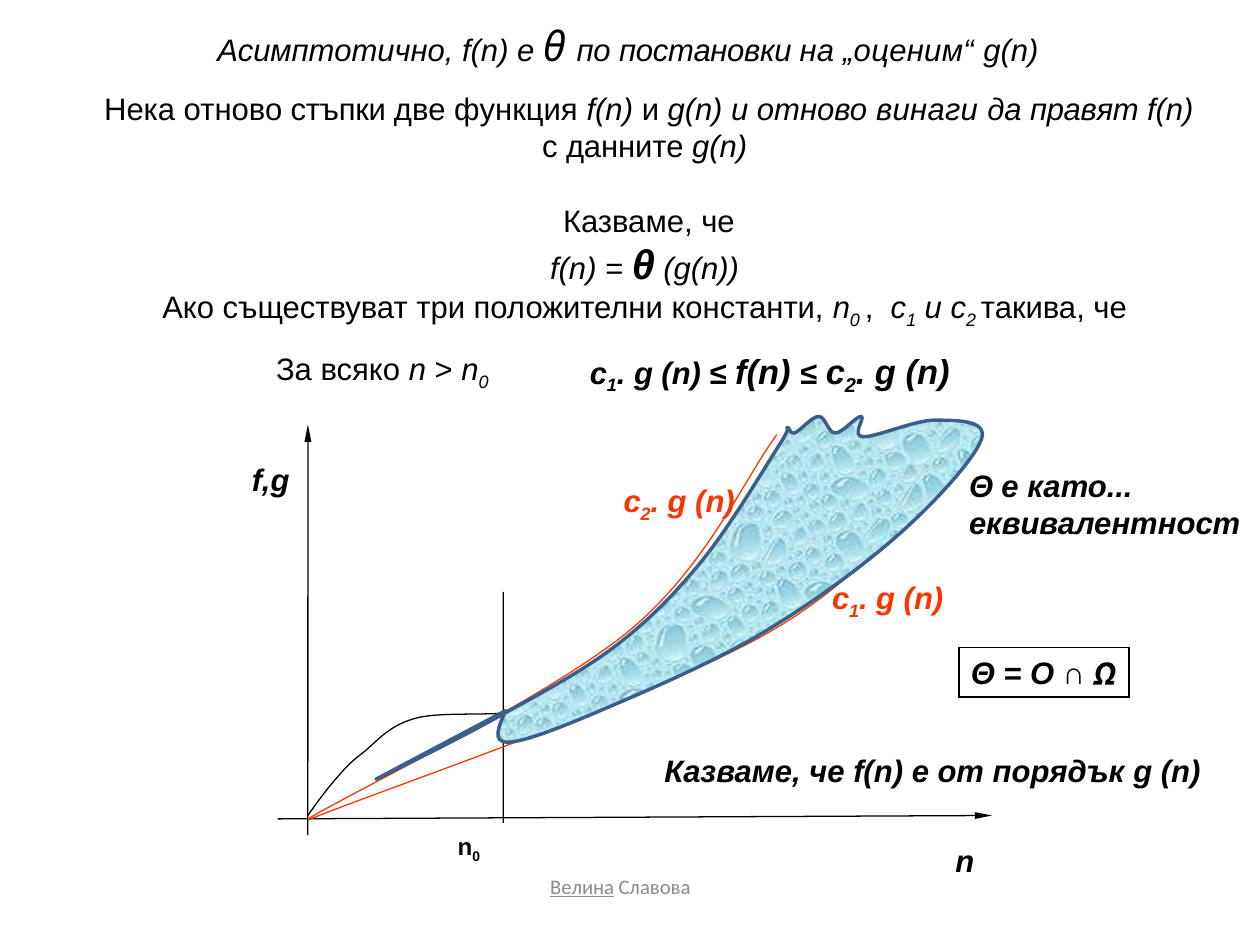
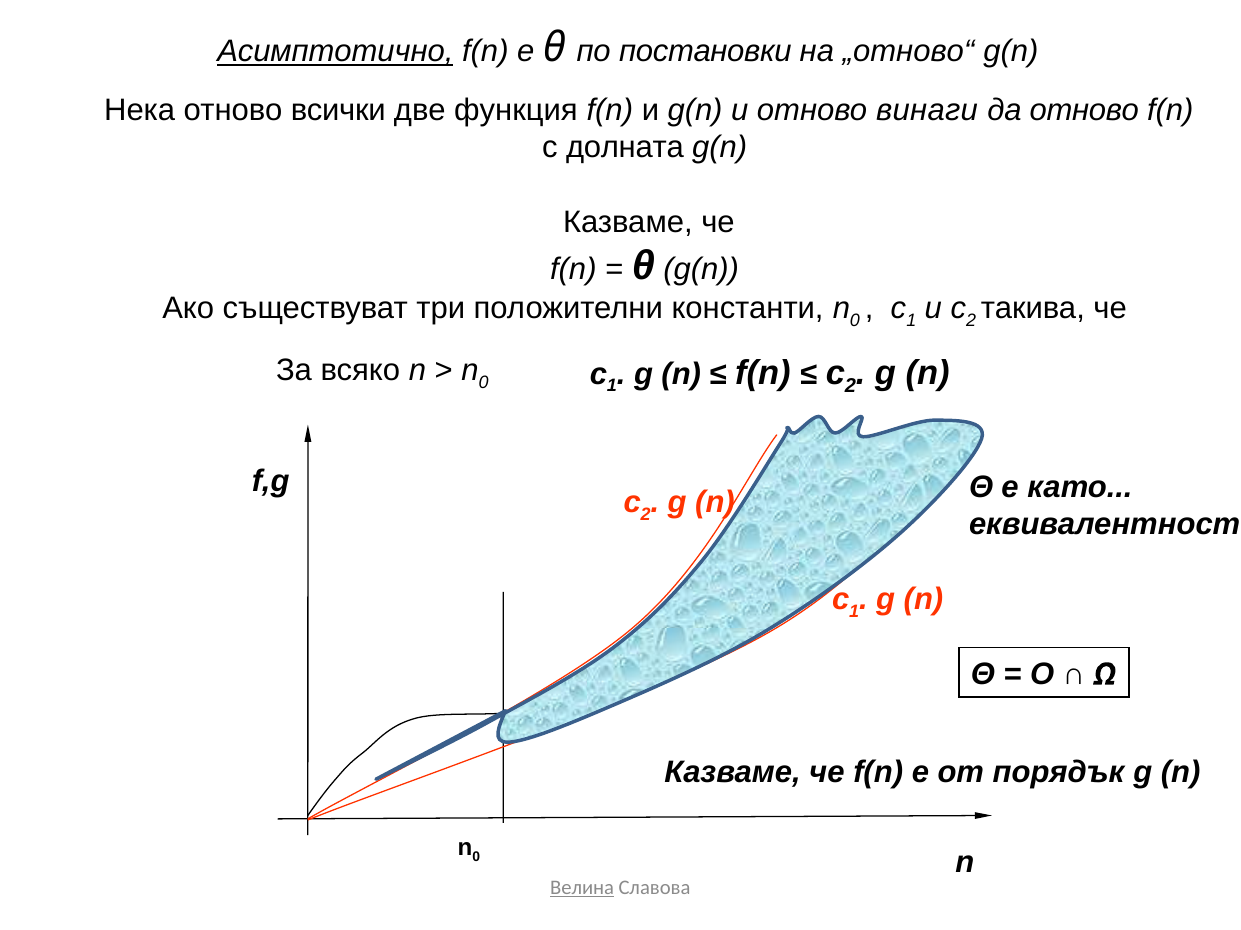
Асимптотично underline: none -> present
„оценим“: „оценим“ -> „отново“
стъпки: стъпки -> всички
да правят: правят -> отново
данните: данните -> долната
